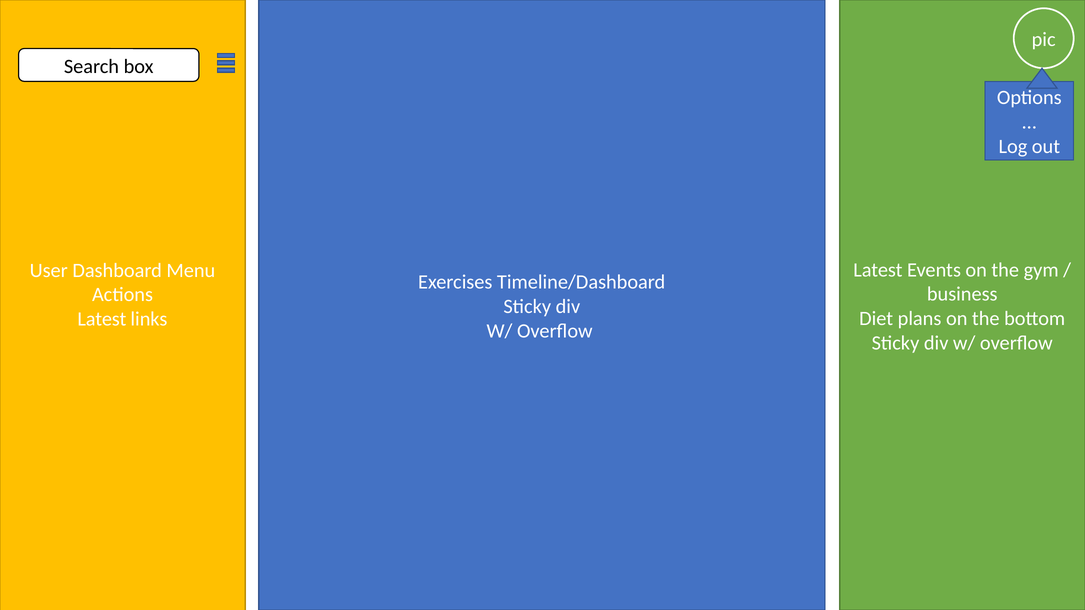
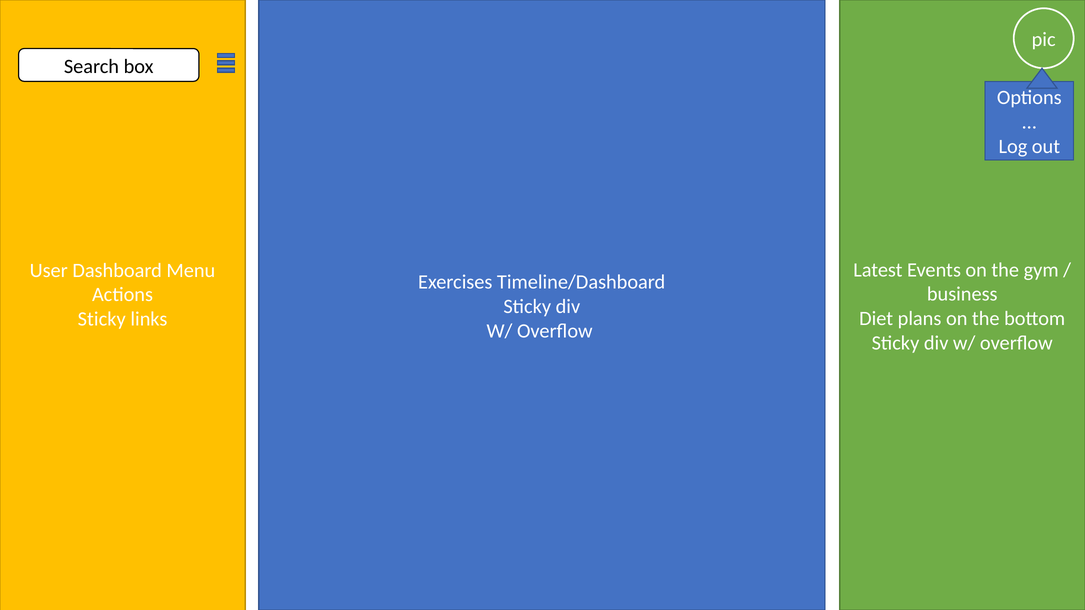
Latest at (102, 319): Latest -> Sticky
